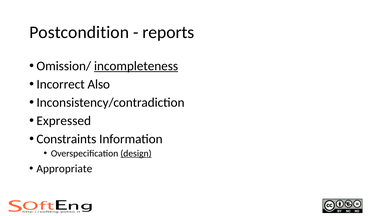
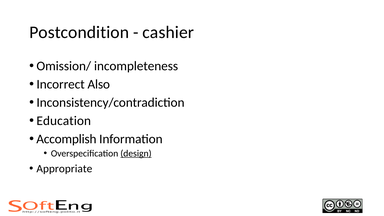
reports: reports -> cashier
incompleteness underline: present -> none
Expressed: Expressed -> Education
Constraints: Constraints -> Accomplish
